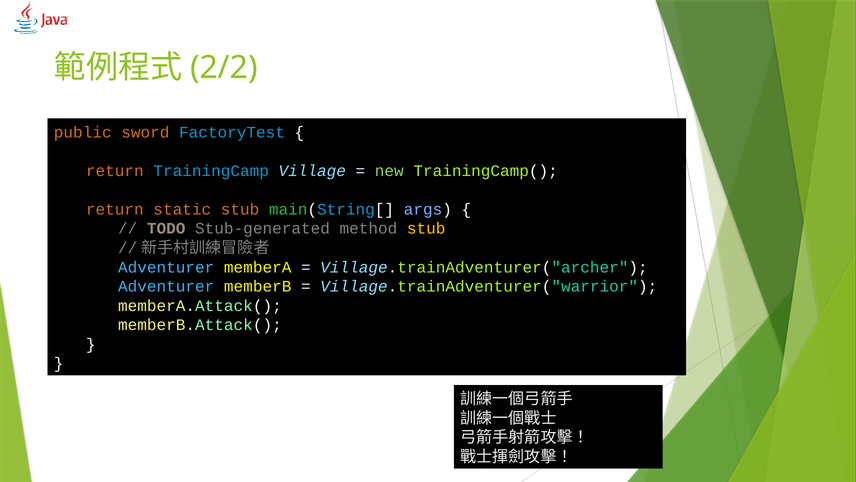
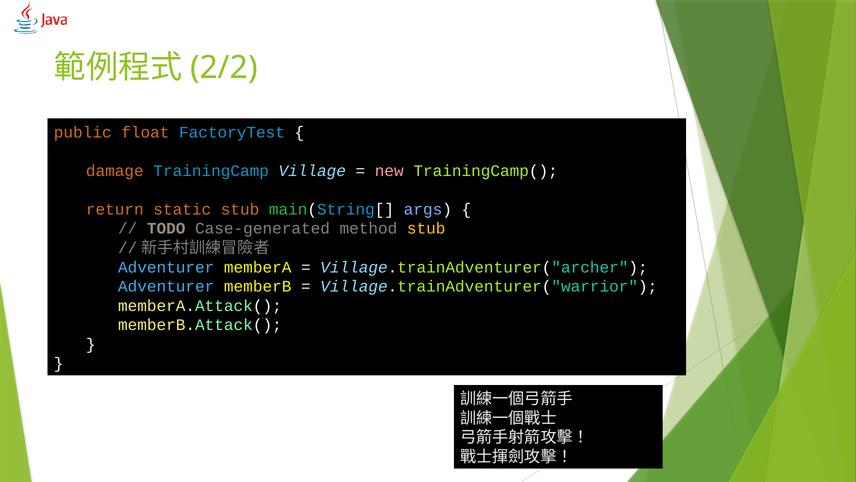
sword: sword -> float
return at (115, 171): return -> damage
new colour: light green -> pink
Stub-generated: Stub-generated -> Case-generated
